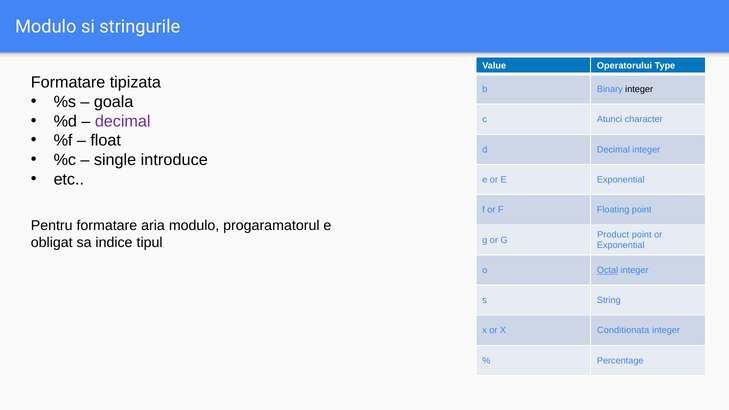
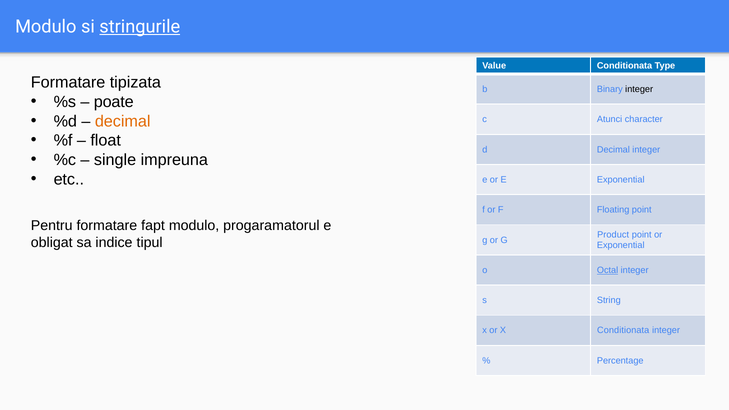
stringurile underline: none -> present
Value Operatorului: Operatorului -> Conditionata
goala: goala -> poate
decimal at (123, 121) colour: purple -> orange
introduce: introduce -> impreuna
aria: aria -> fapt
